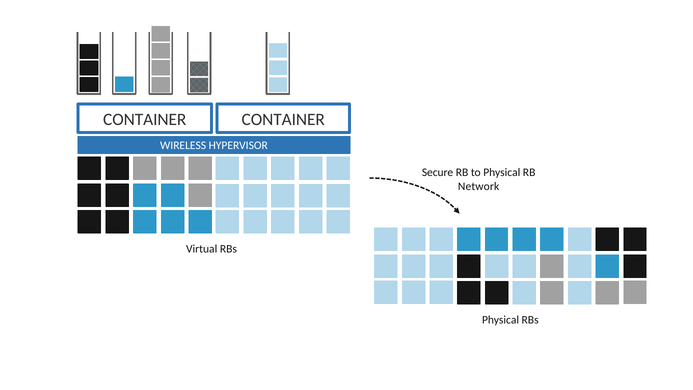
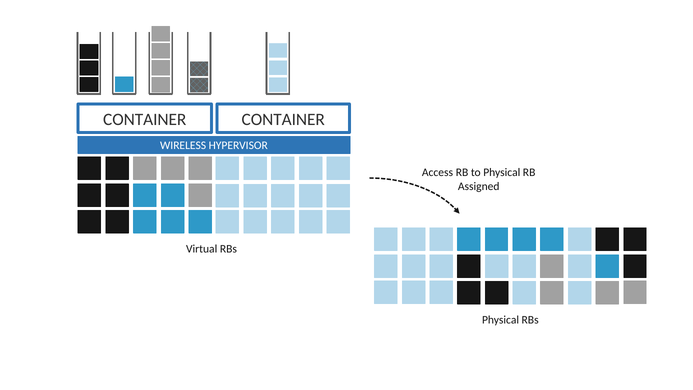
Secure: Secure -> Access
Network: Network -> Assigned
